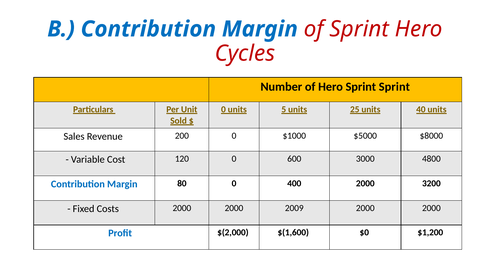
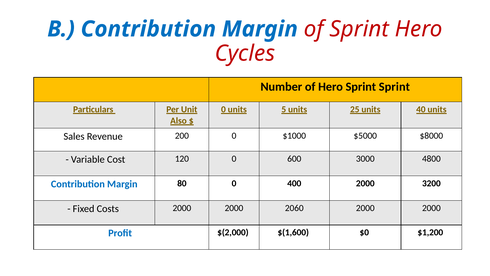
Sold: Sold -> Also
2009: 2009 -> 2060
